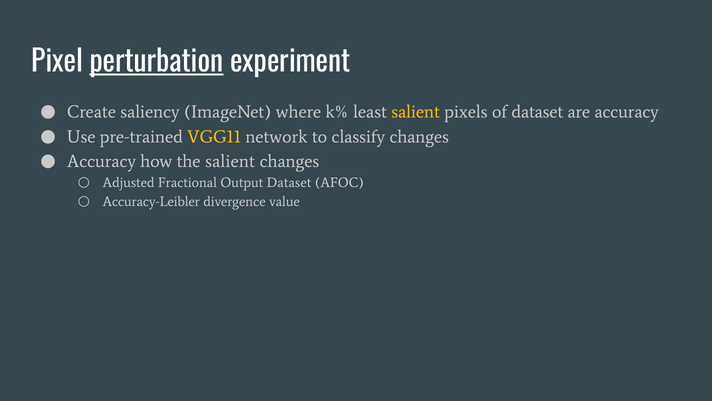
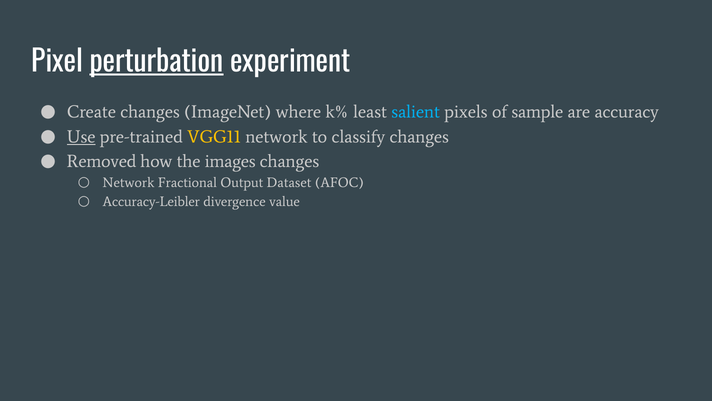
Create saliency: saliency -> changes
salient at (416, 112) colour: yellow -> light blue
of dataset: dataset -> sample
Use underline: none -> present
Accuracy at (102, 161): Accuracy -> Removed
the salient: salient -> images
Adjusted at (129, 182): Adjusted -> Network
